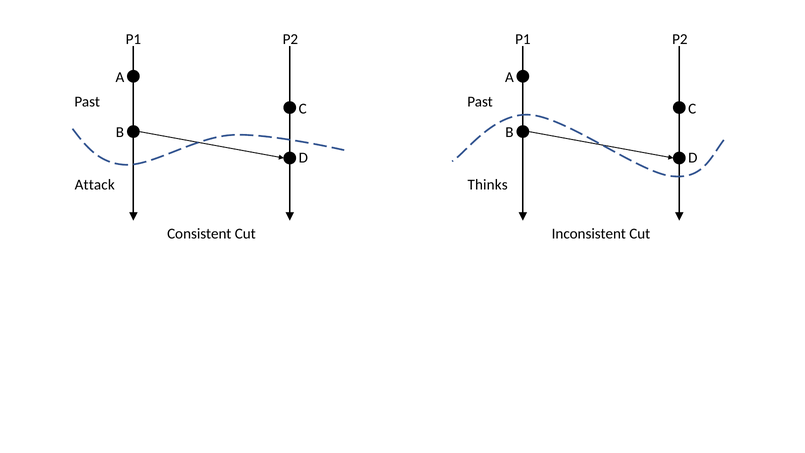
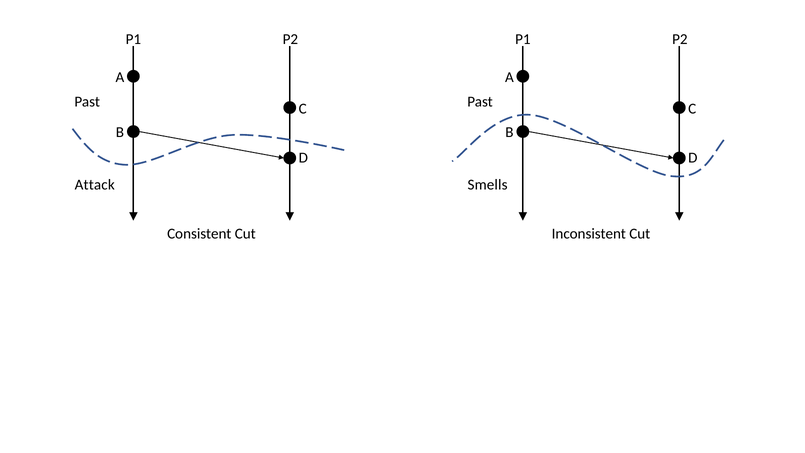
Thinks: Thinks -> Smells
